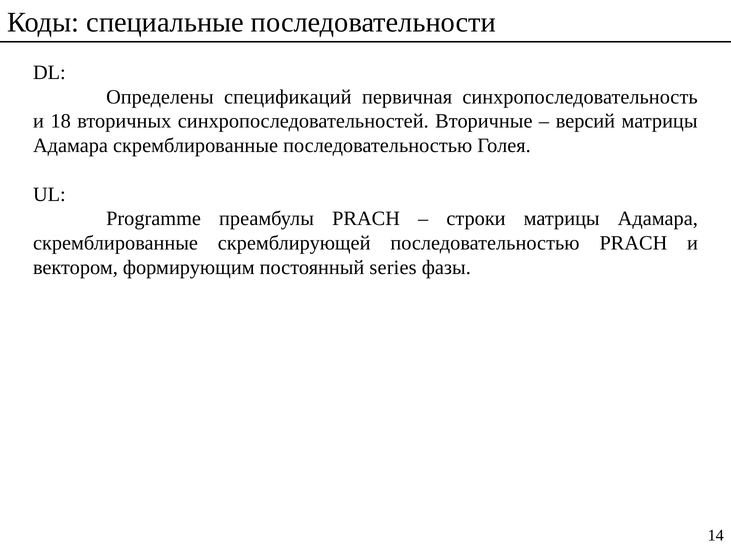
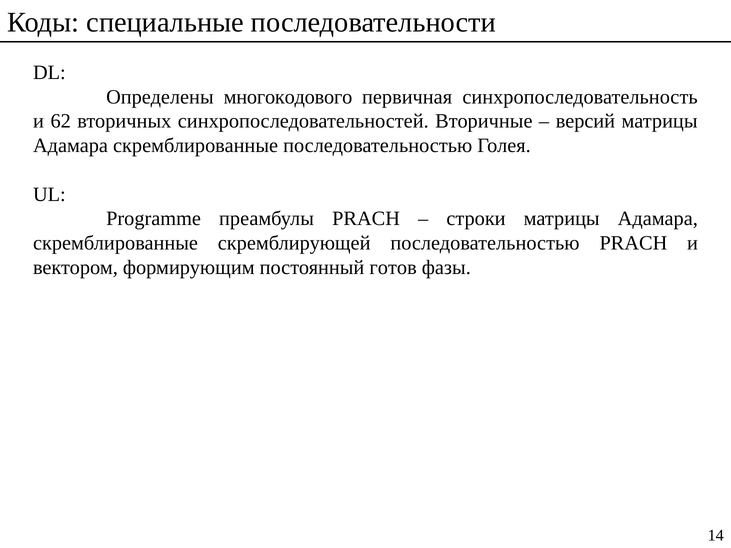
спецификаций: спецификаций -> многокодового
18: 18 -> 62
series: series -> готов
